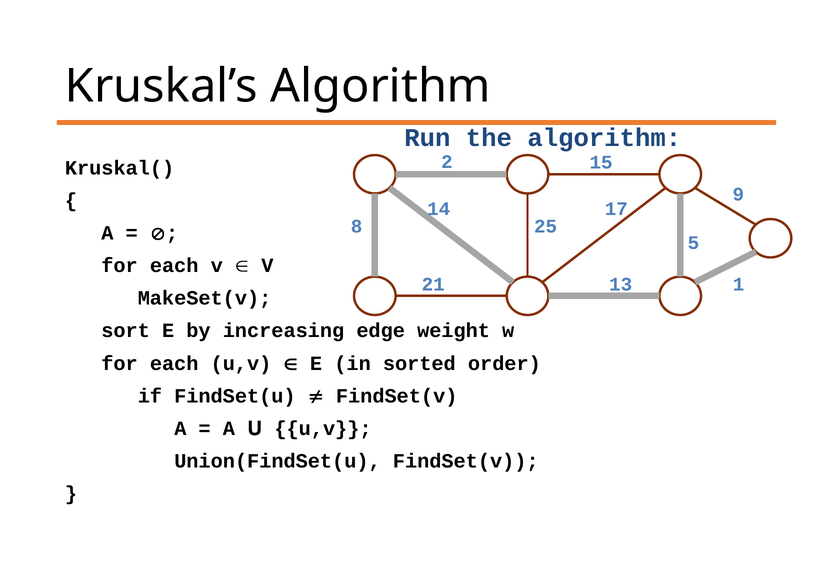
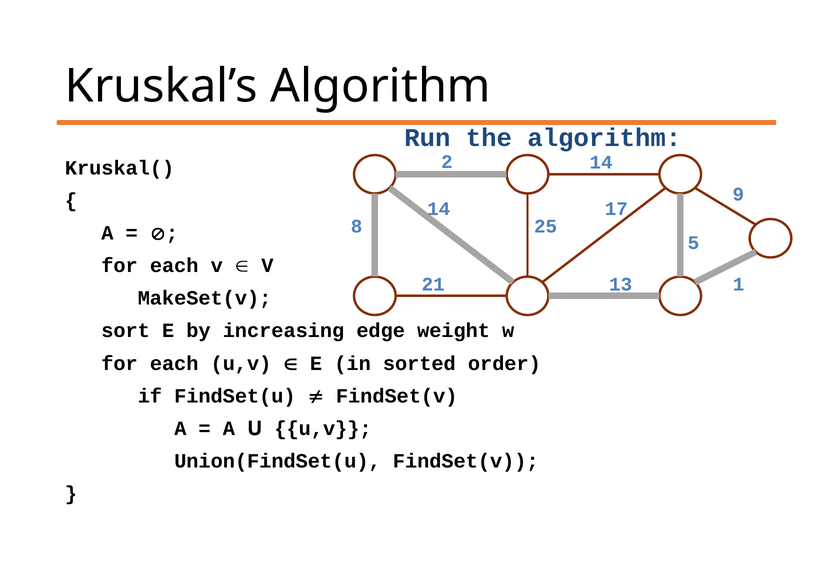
2 15: 15 -> 14
